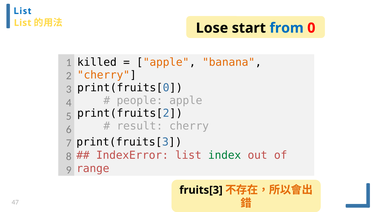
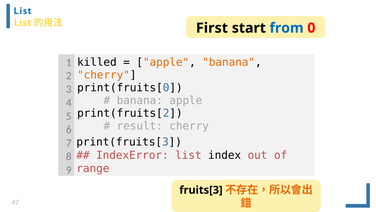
Lose: Lose -> First
people at (140, 100): people -> banana
index colour: green -> black
